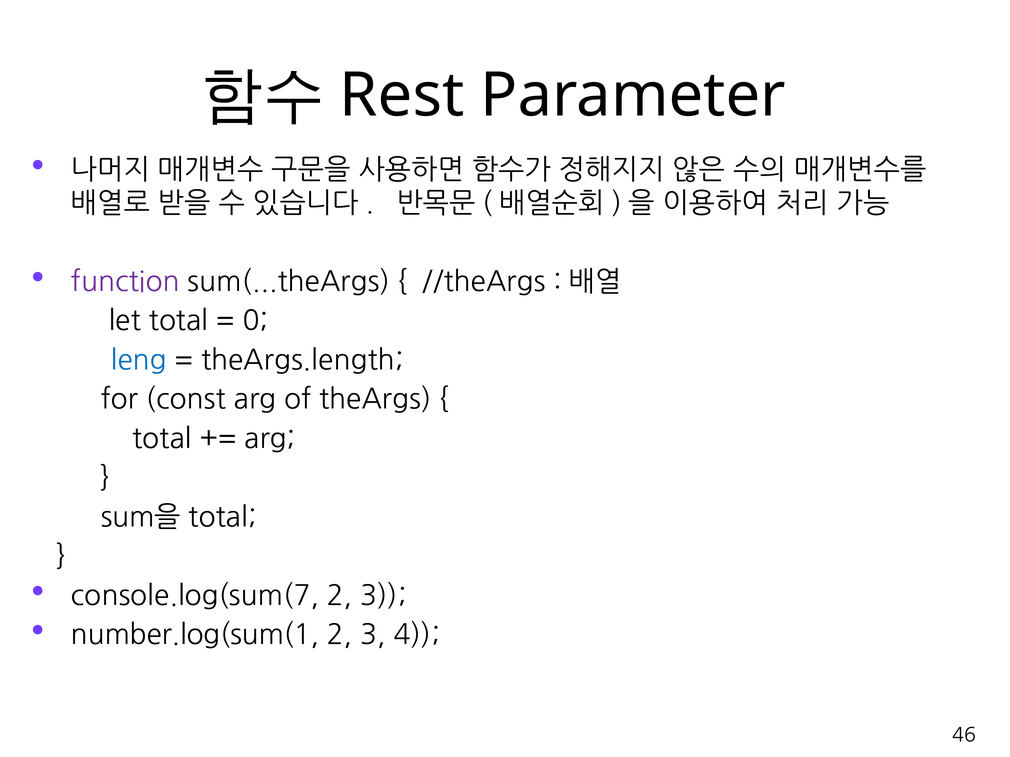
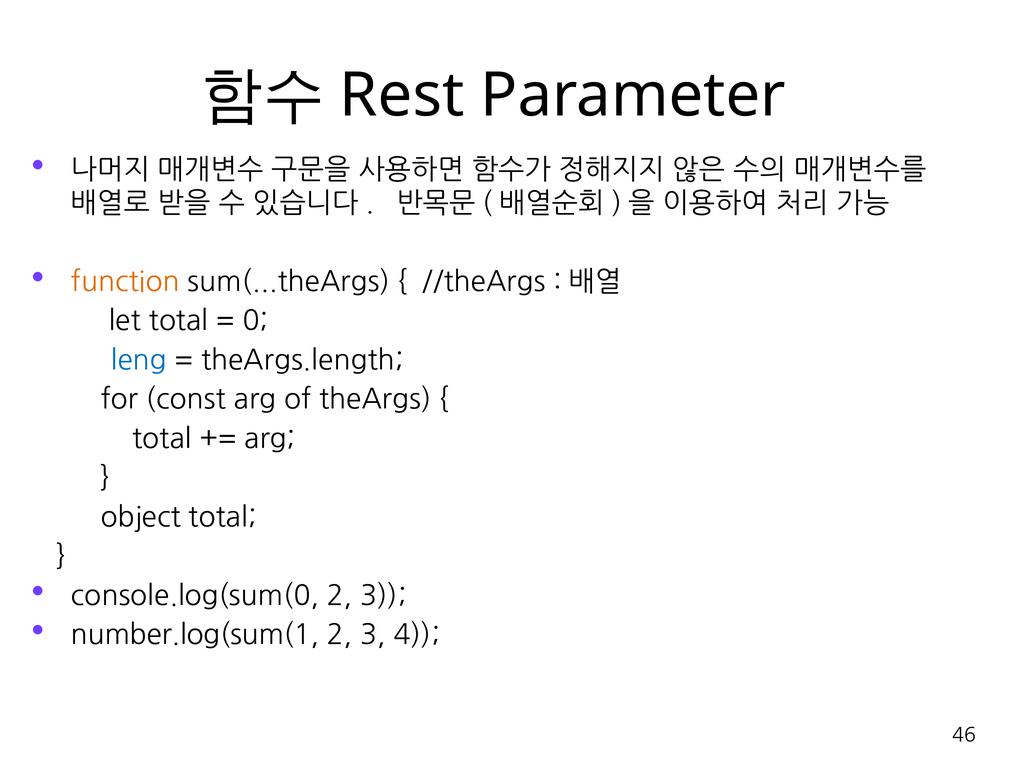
function colour: purple -> orange
sum을: sum을 -> object
console.log(sum(7: console.log(sum(7 -> console.log(sum(0
